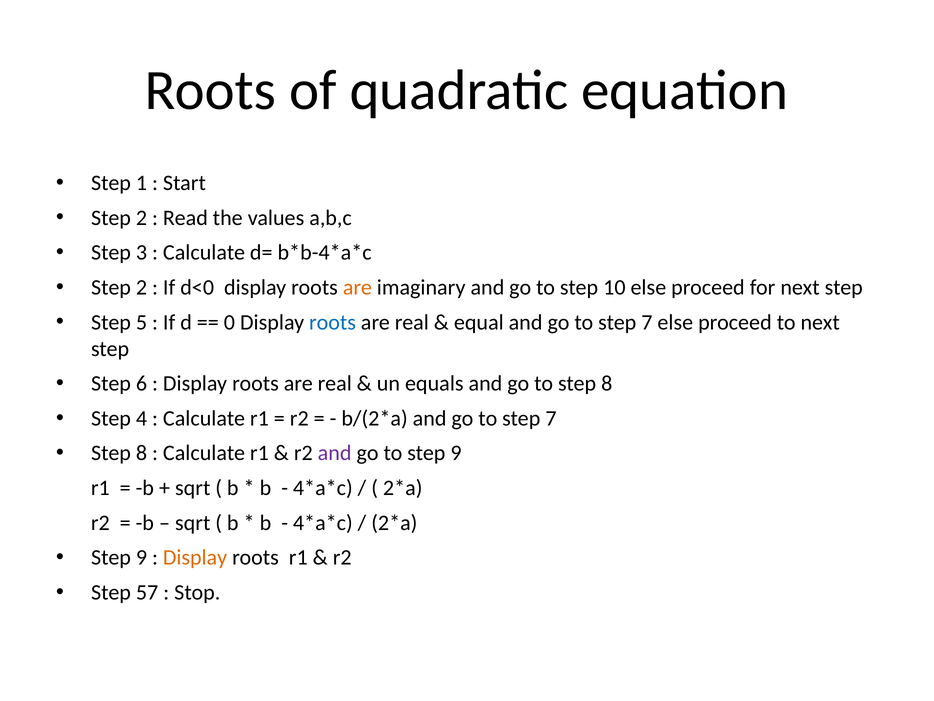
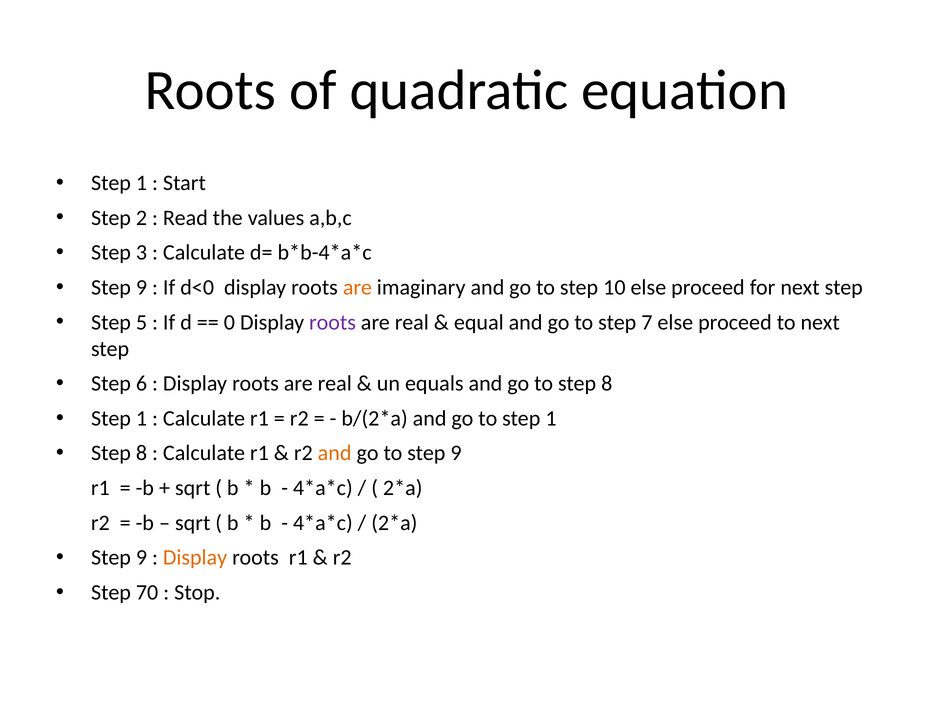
2 at (141, 287): 2 -> 9
roots at (332, 322) colour: blue -> purple
4 at (141, 418): 4 -> 1
7 at (551, 418): 7 -> 1
and at (335, 453) colour: purple -> orange
57: 57 -> 70
